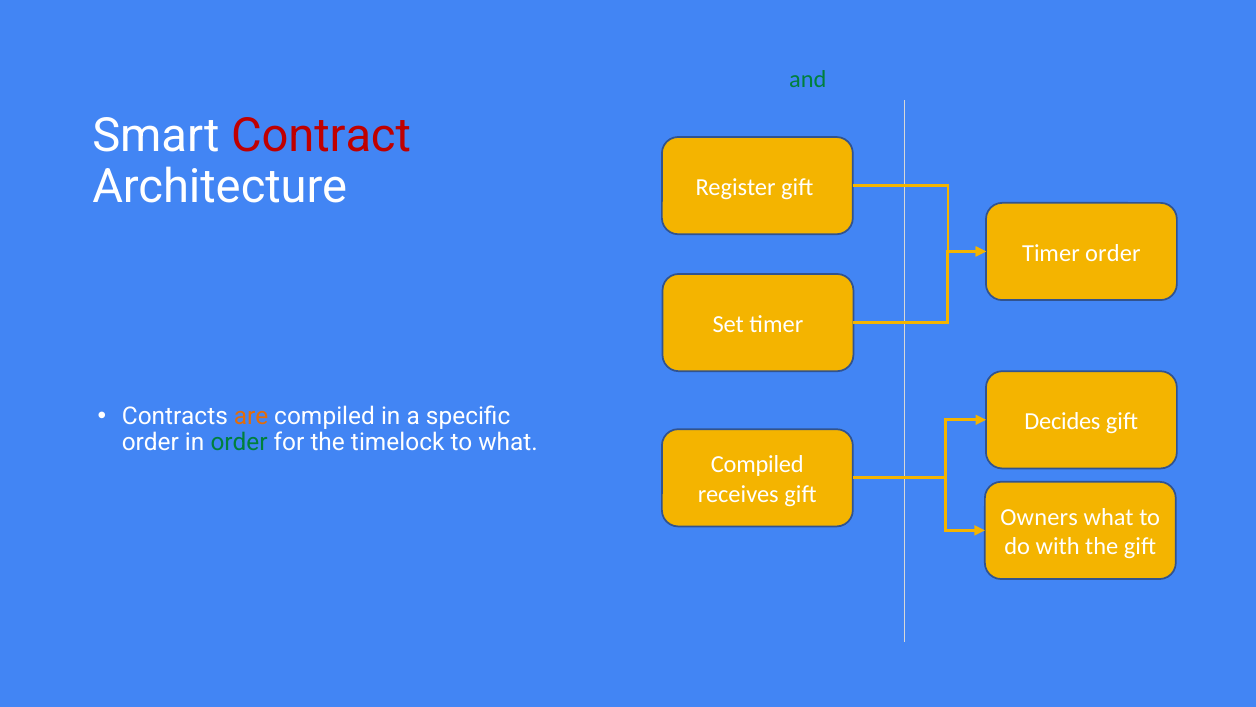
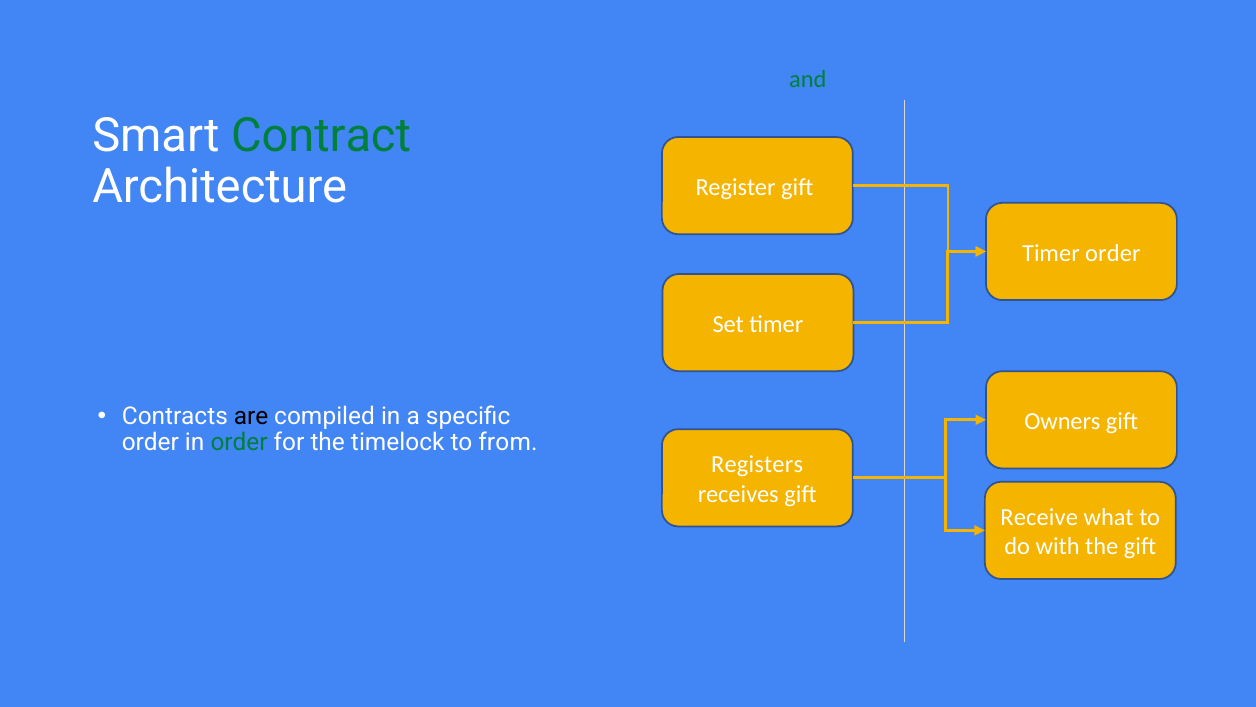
Contract colour: red -> green
are colour: orange -> black
Decides: Decides -> Owners
to what: what -> from
Compiled at (757, 465): Compiled -> Registers
Owners: Owners -> Receive
